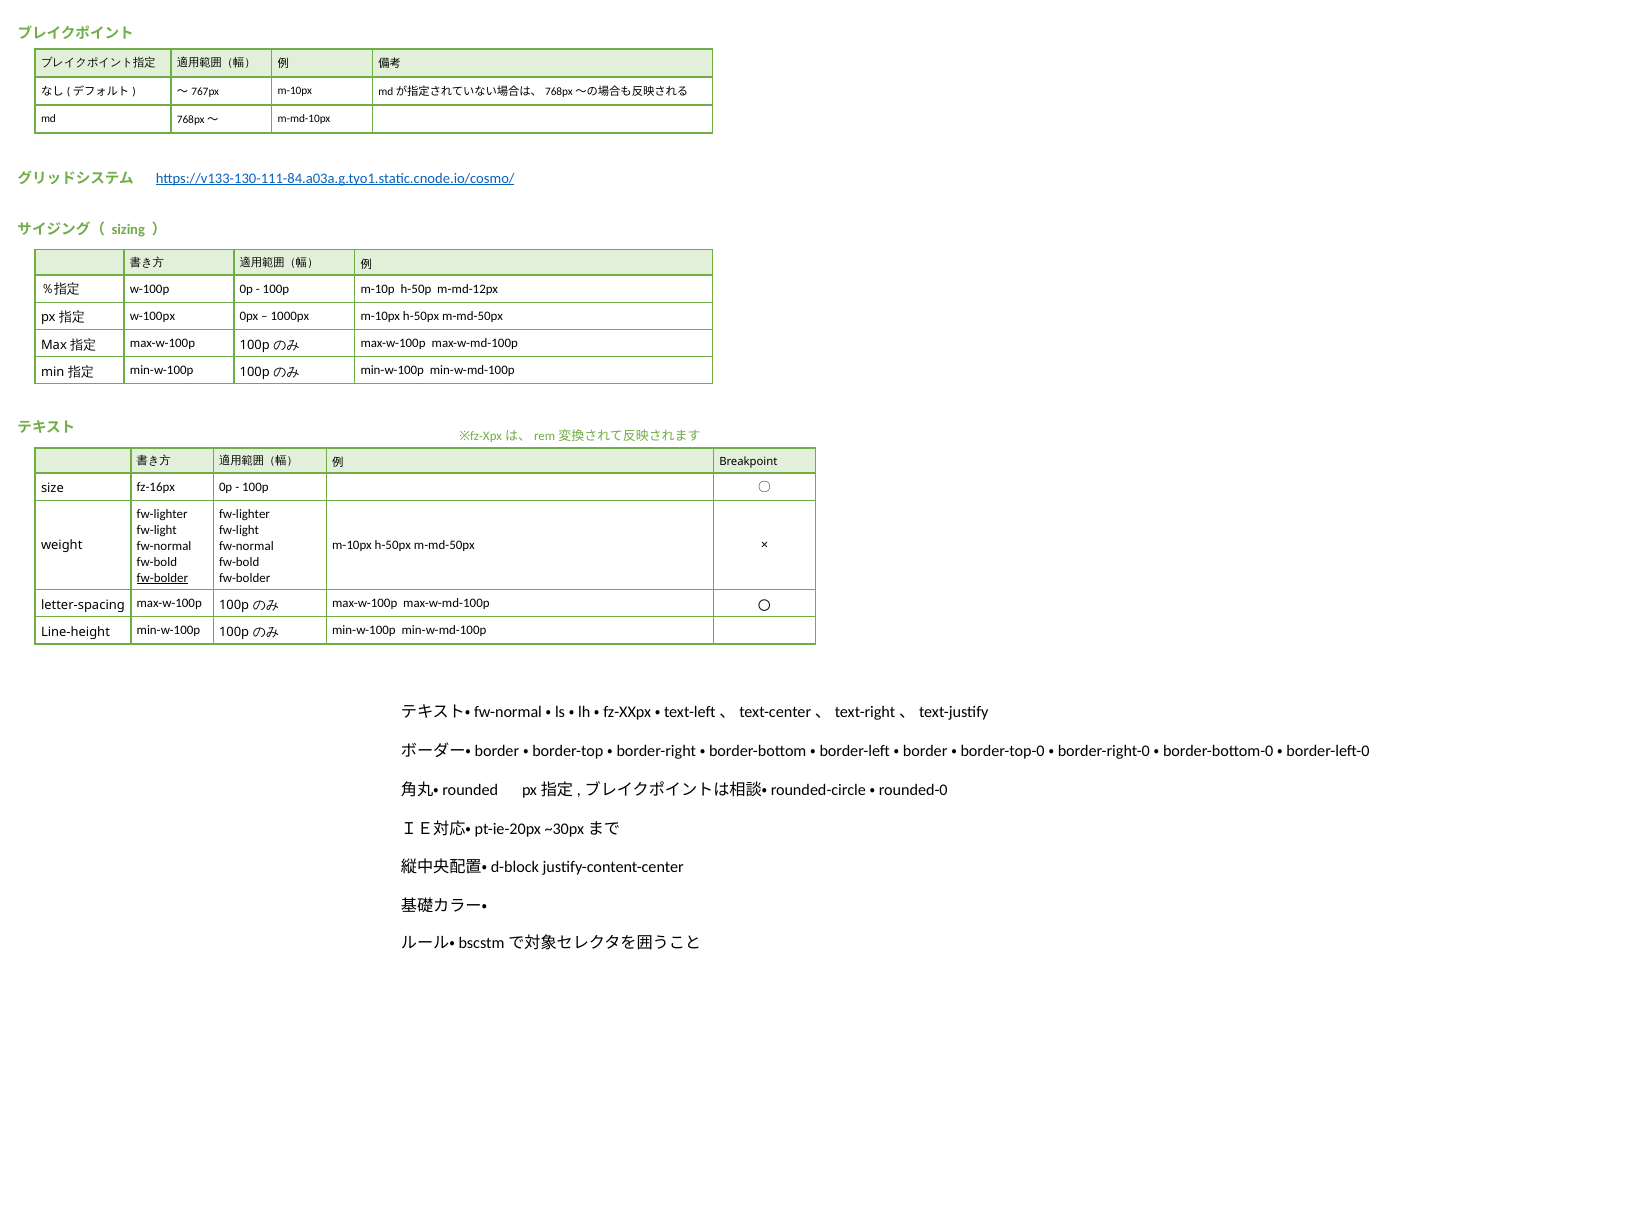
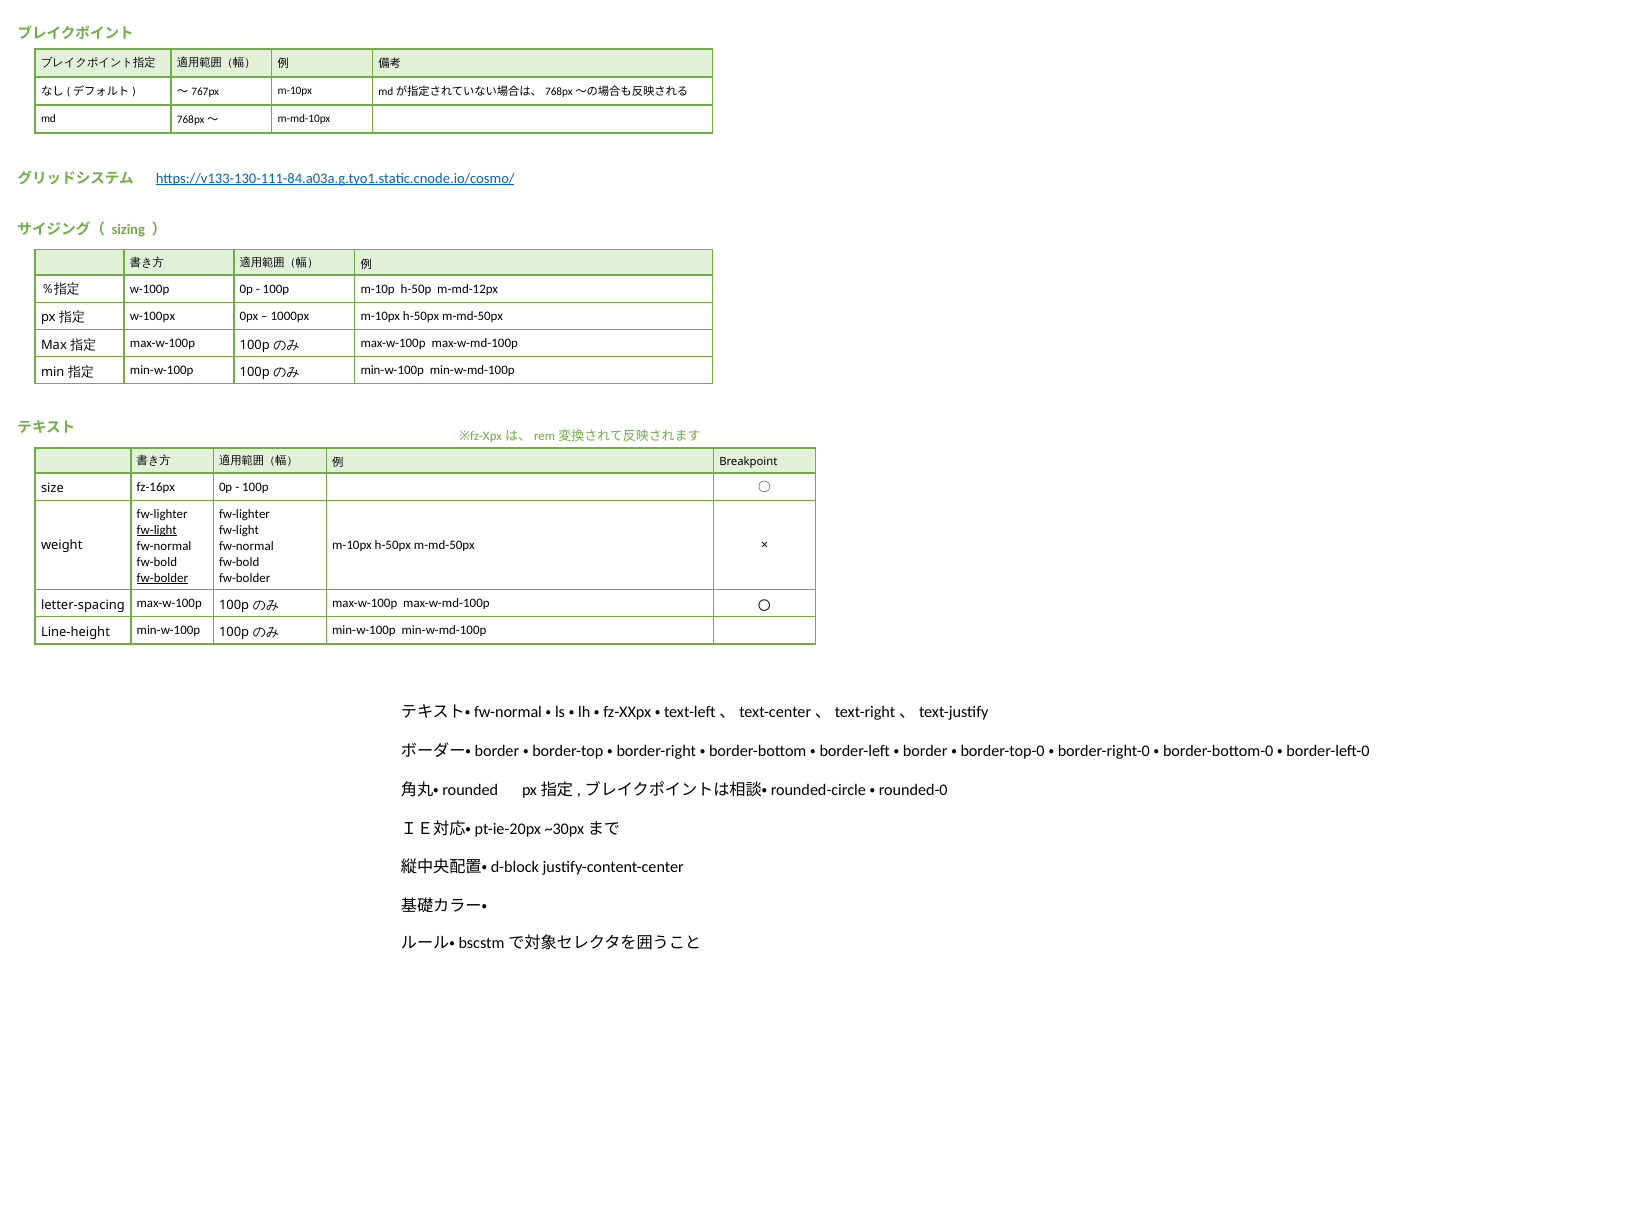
fw-light at (157, 530) underline: none -> present
